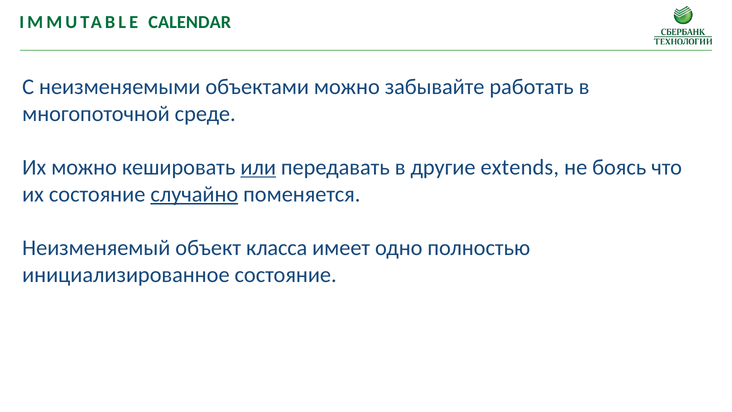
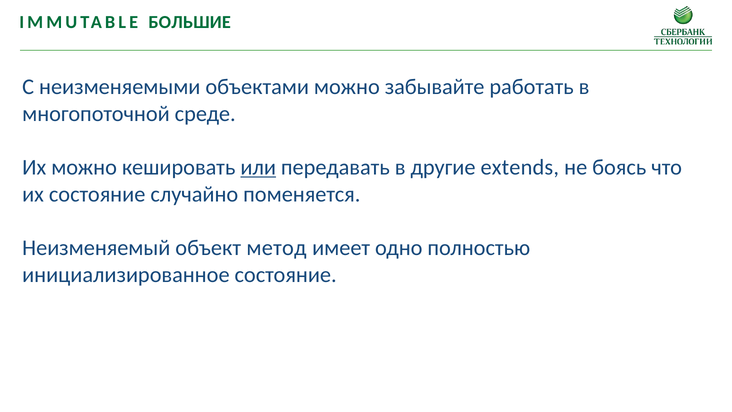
CALENDAR: CALENDAR -> БОЛЬШИЕ
случайно underline: present -> none
класса: класса -> метод
